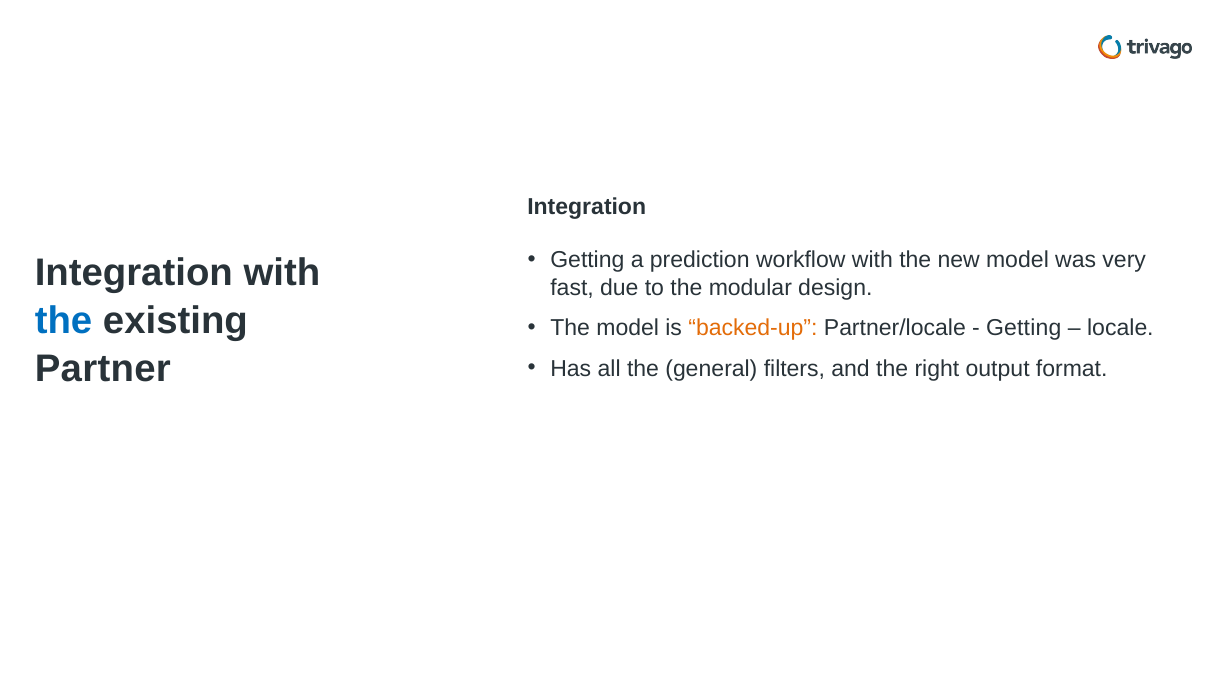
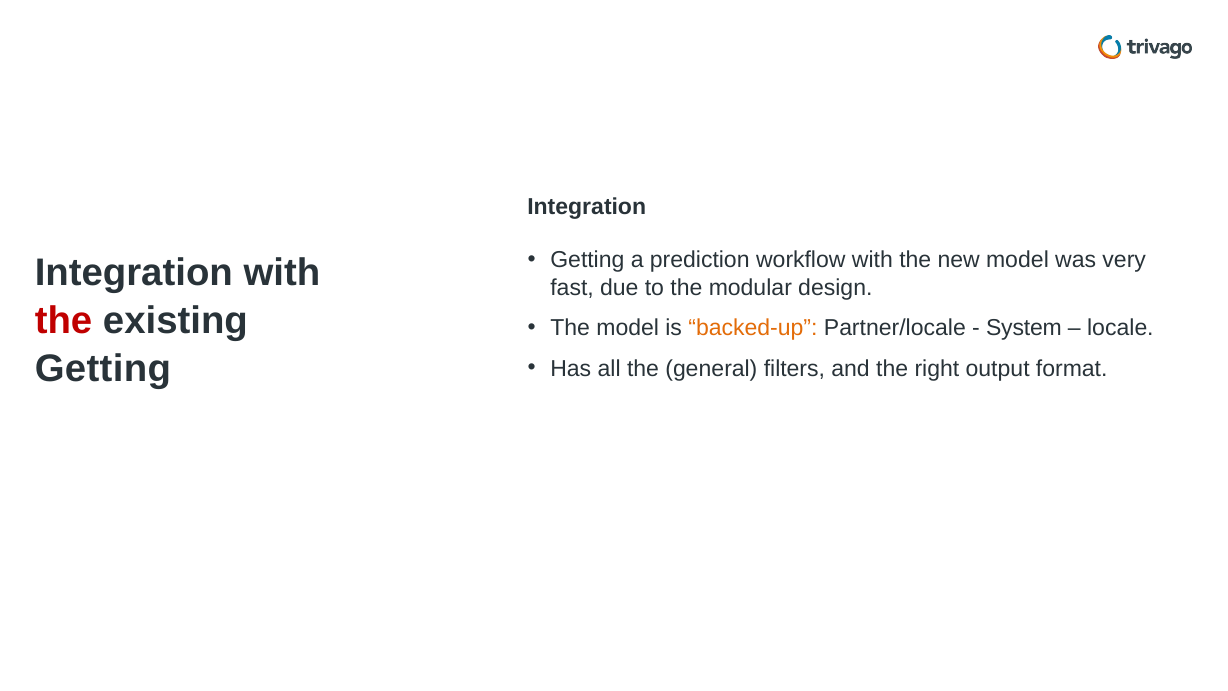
the at (64, 321) colour: blue -> red
Getting at (1024, 328): Getting -> System
Partner at (103, 369): Partner -> Getting
